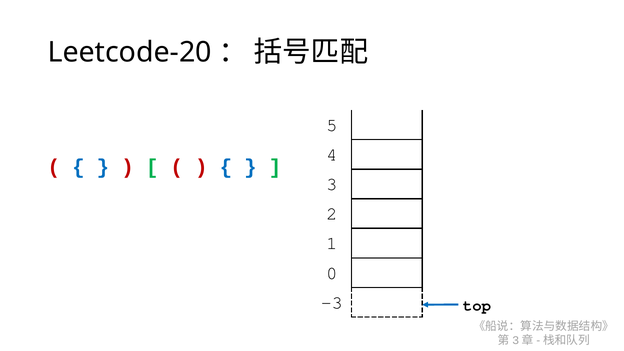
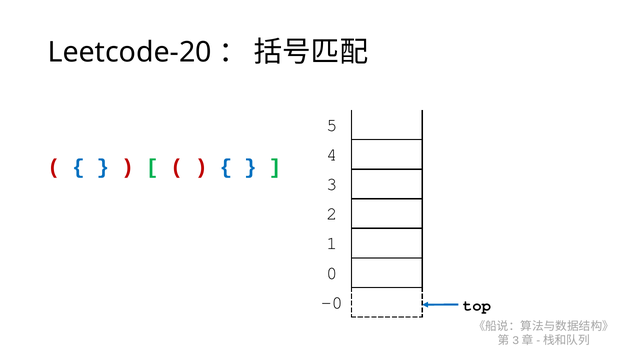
-3: -3 -> -0
